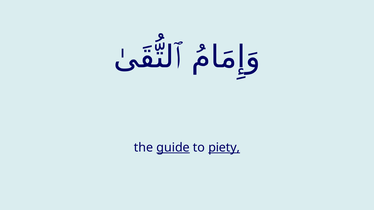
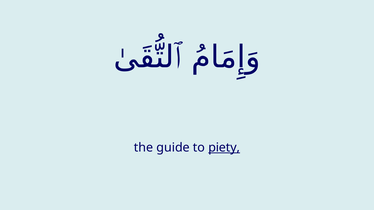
guide underline: present -> none
